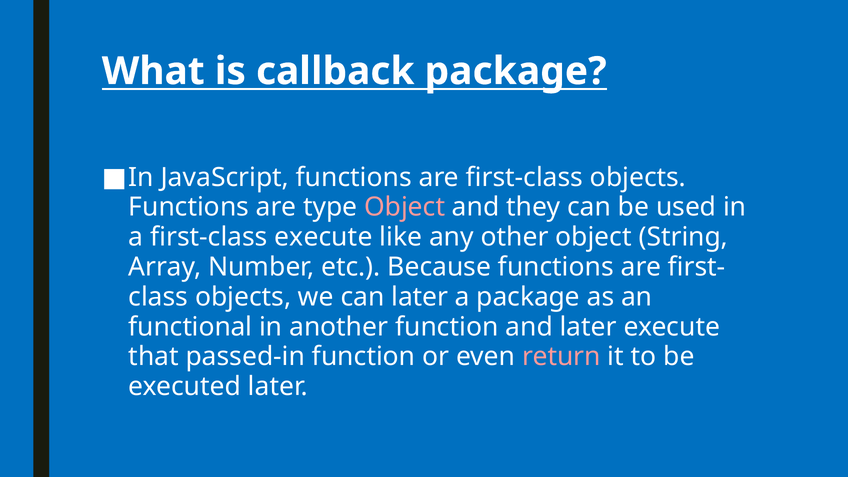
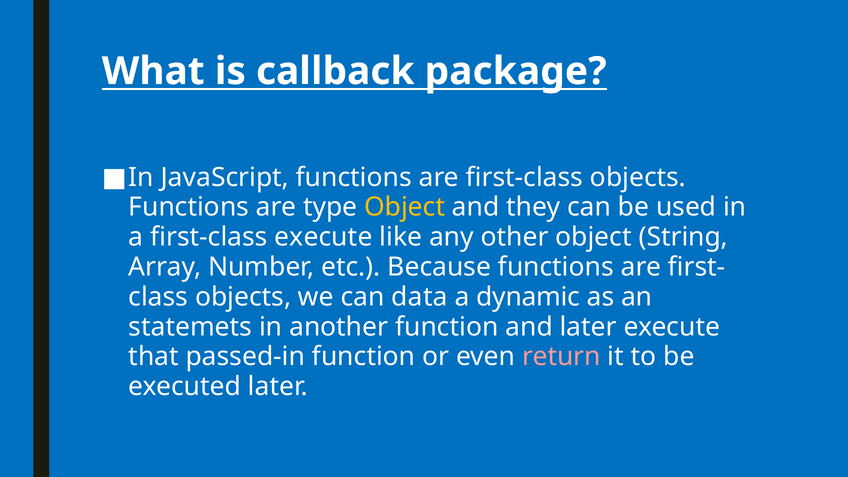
Object at (405, 207) colour: pink -> yellow
can later: later -> data
a package: package -> dynamic
functional: functional -> statemets
